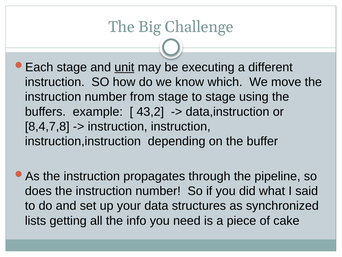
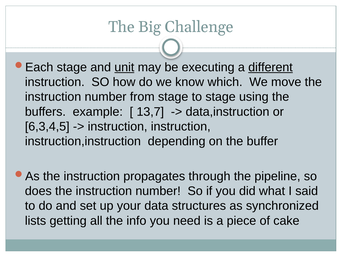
different underline: none -> present
43,2: 43,2 -> 13,7
8,4,7,8: 8,4,7,8 -> 6,3,4,5
